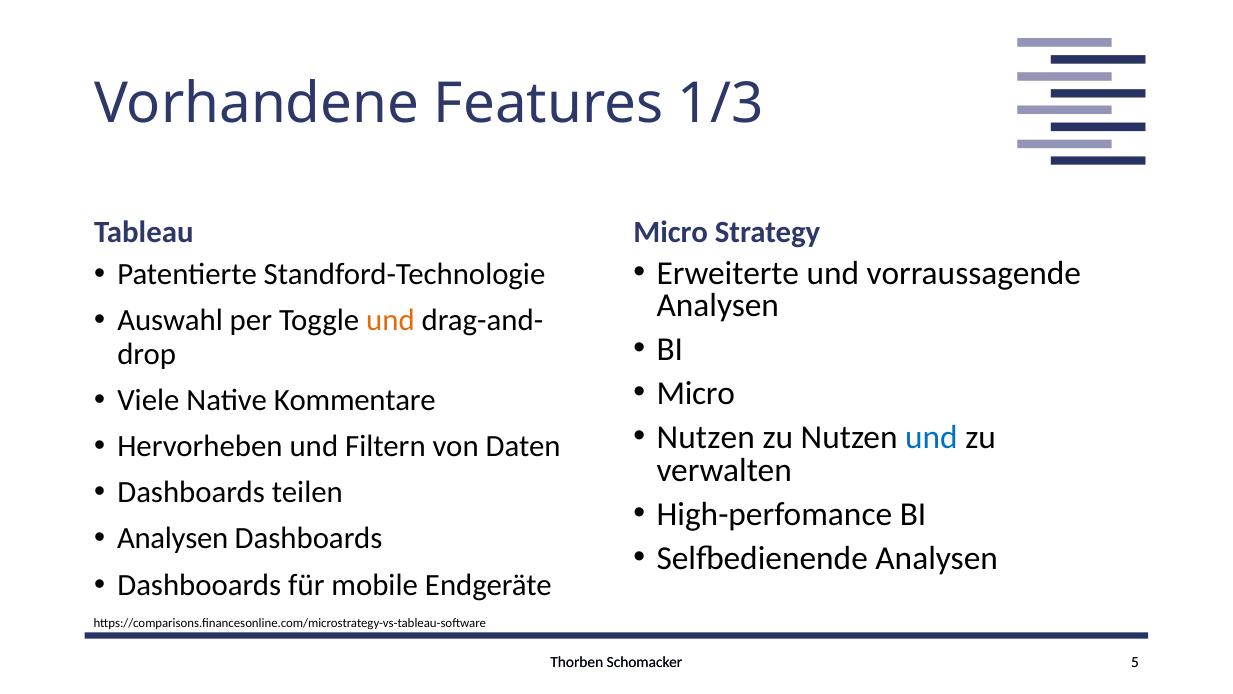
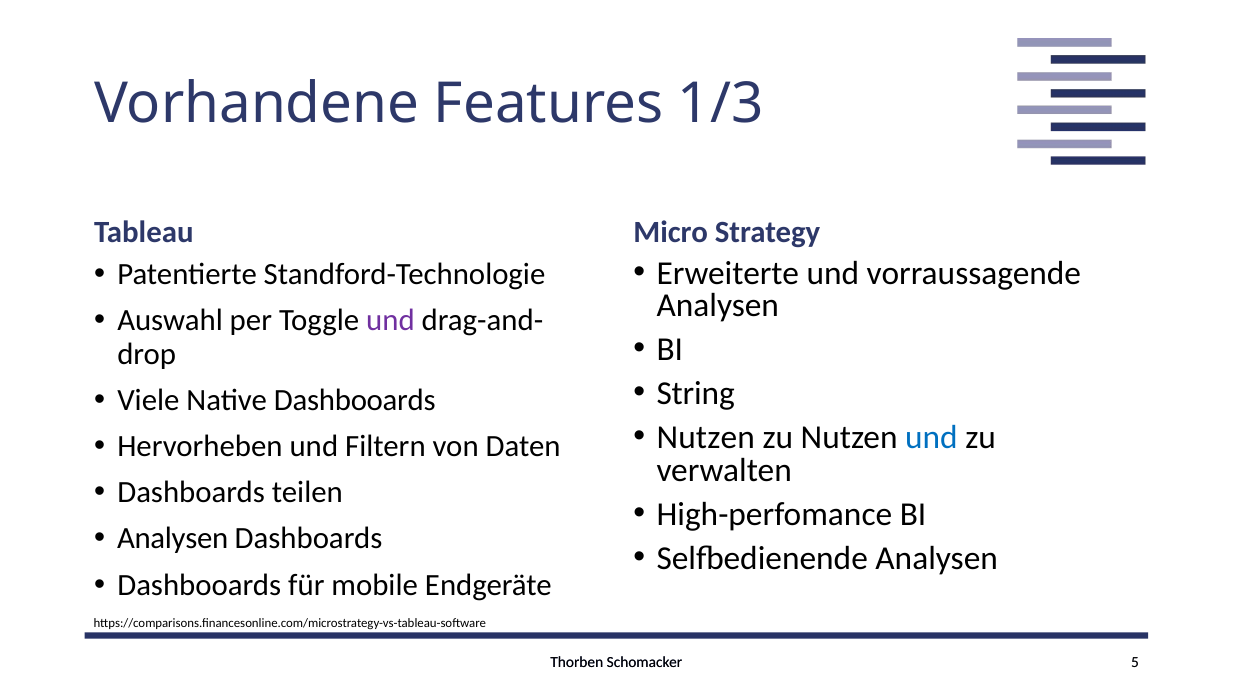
und at (390, 321) colour: orange -> purple
Micro at (696, 393): Micro -> String
Native Kommentare: Kommentare -> Dashbooards
